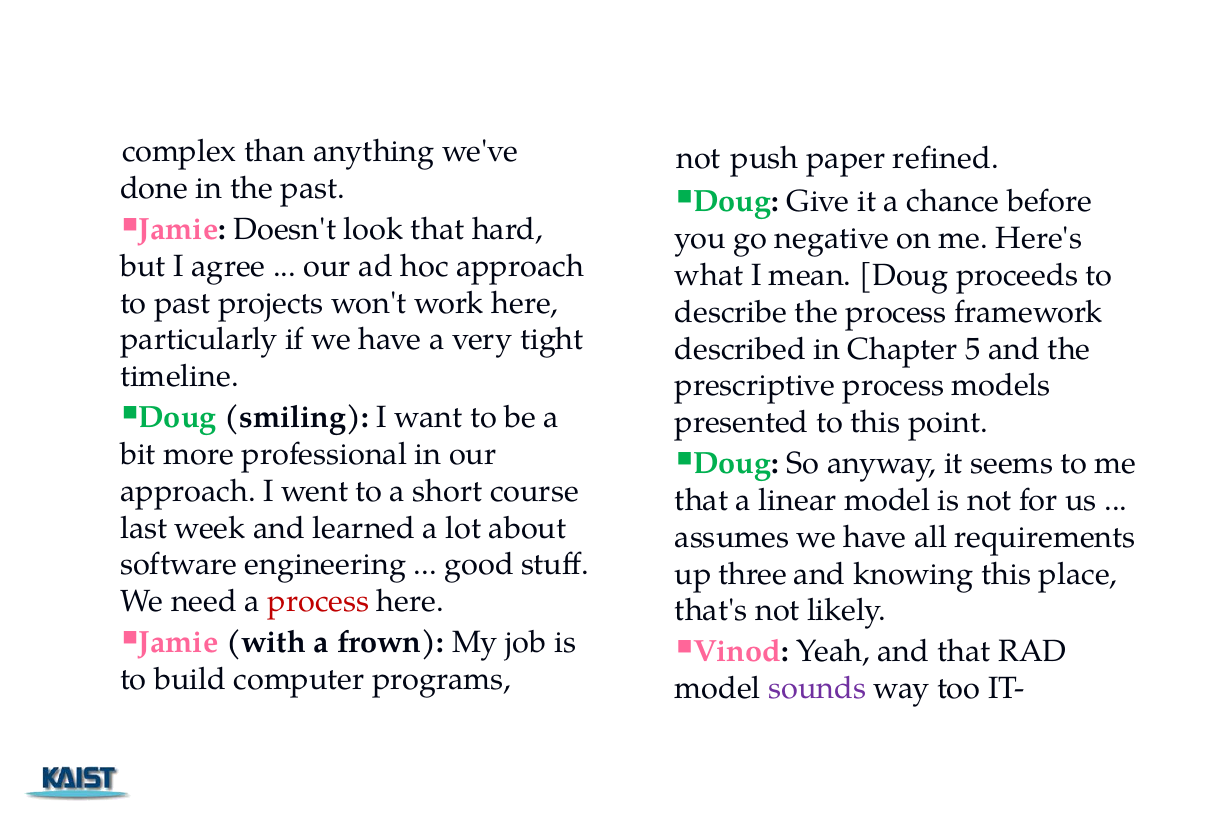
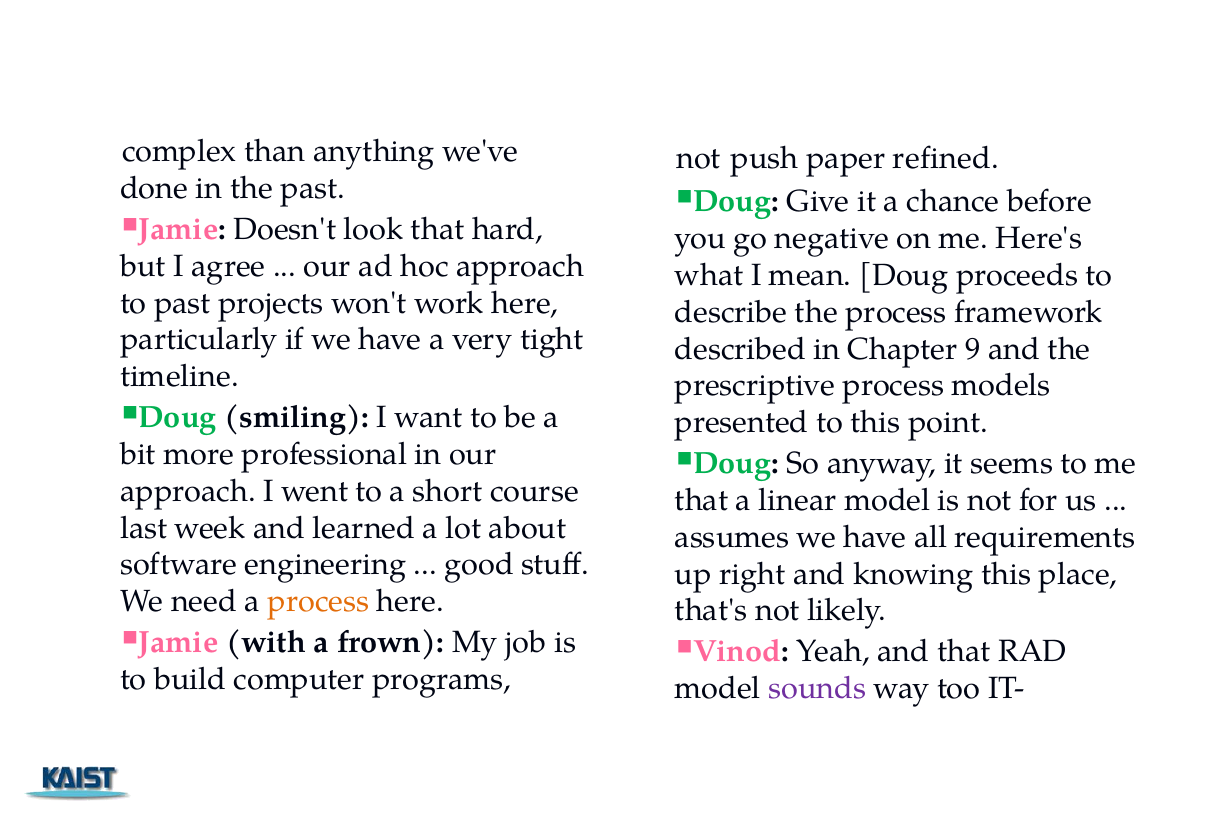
5: 5 -> 9
three: three -> right
process at (319, 602) colour: red -> orange
